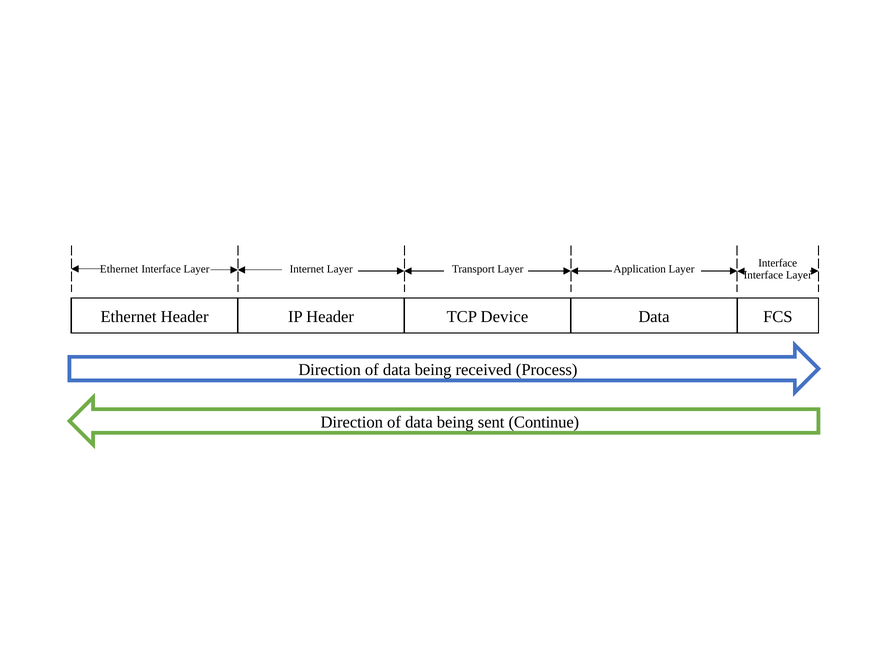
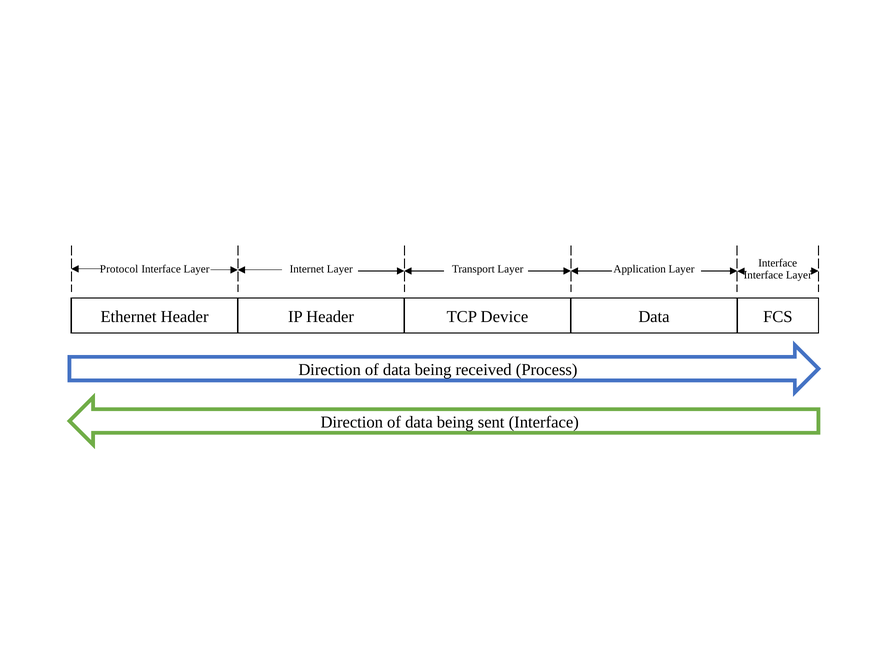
Ethernet at (119, 269): Ethernet -> Protocol
sent Continue: Continue -> Interface
